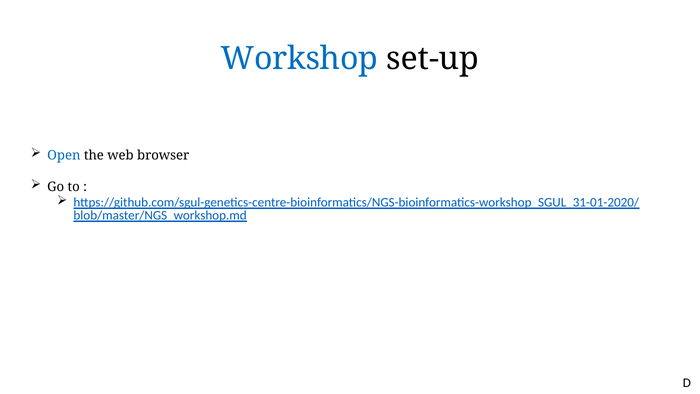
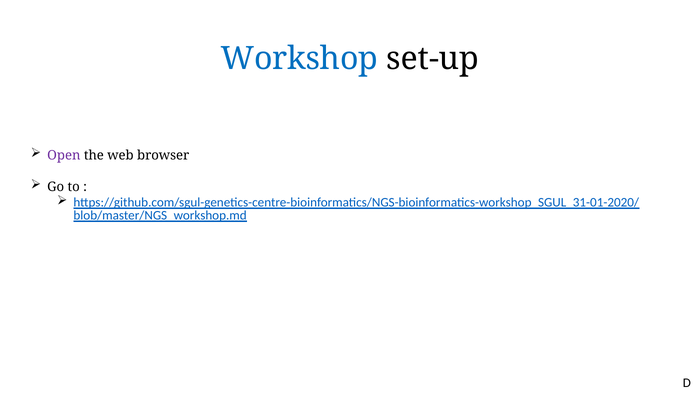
Open colour: blue -> purple
